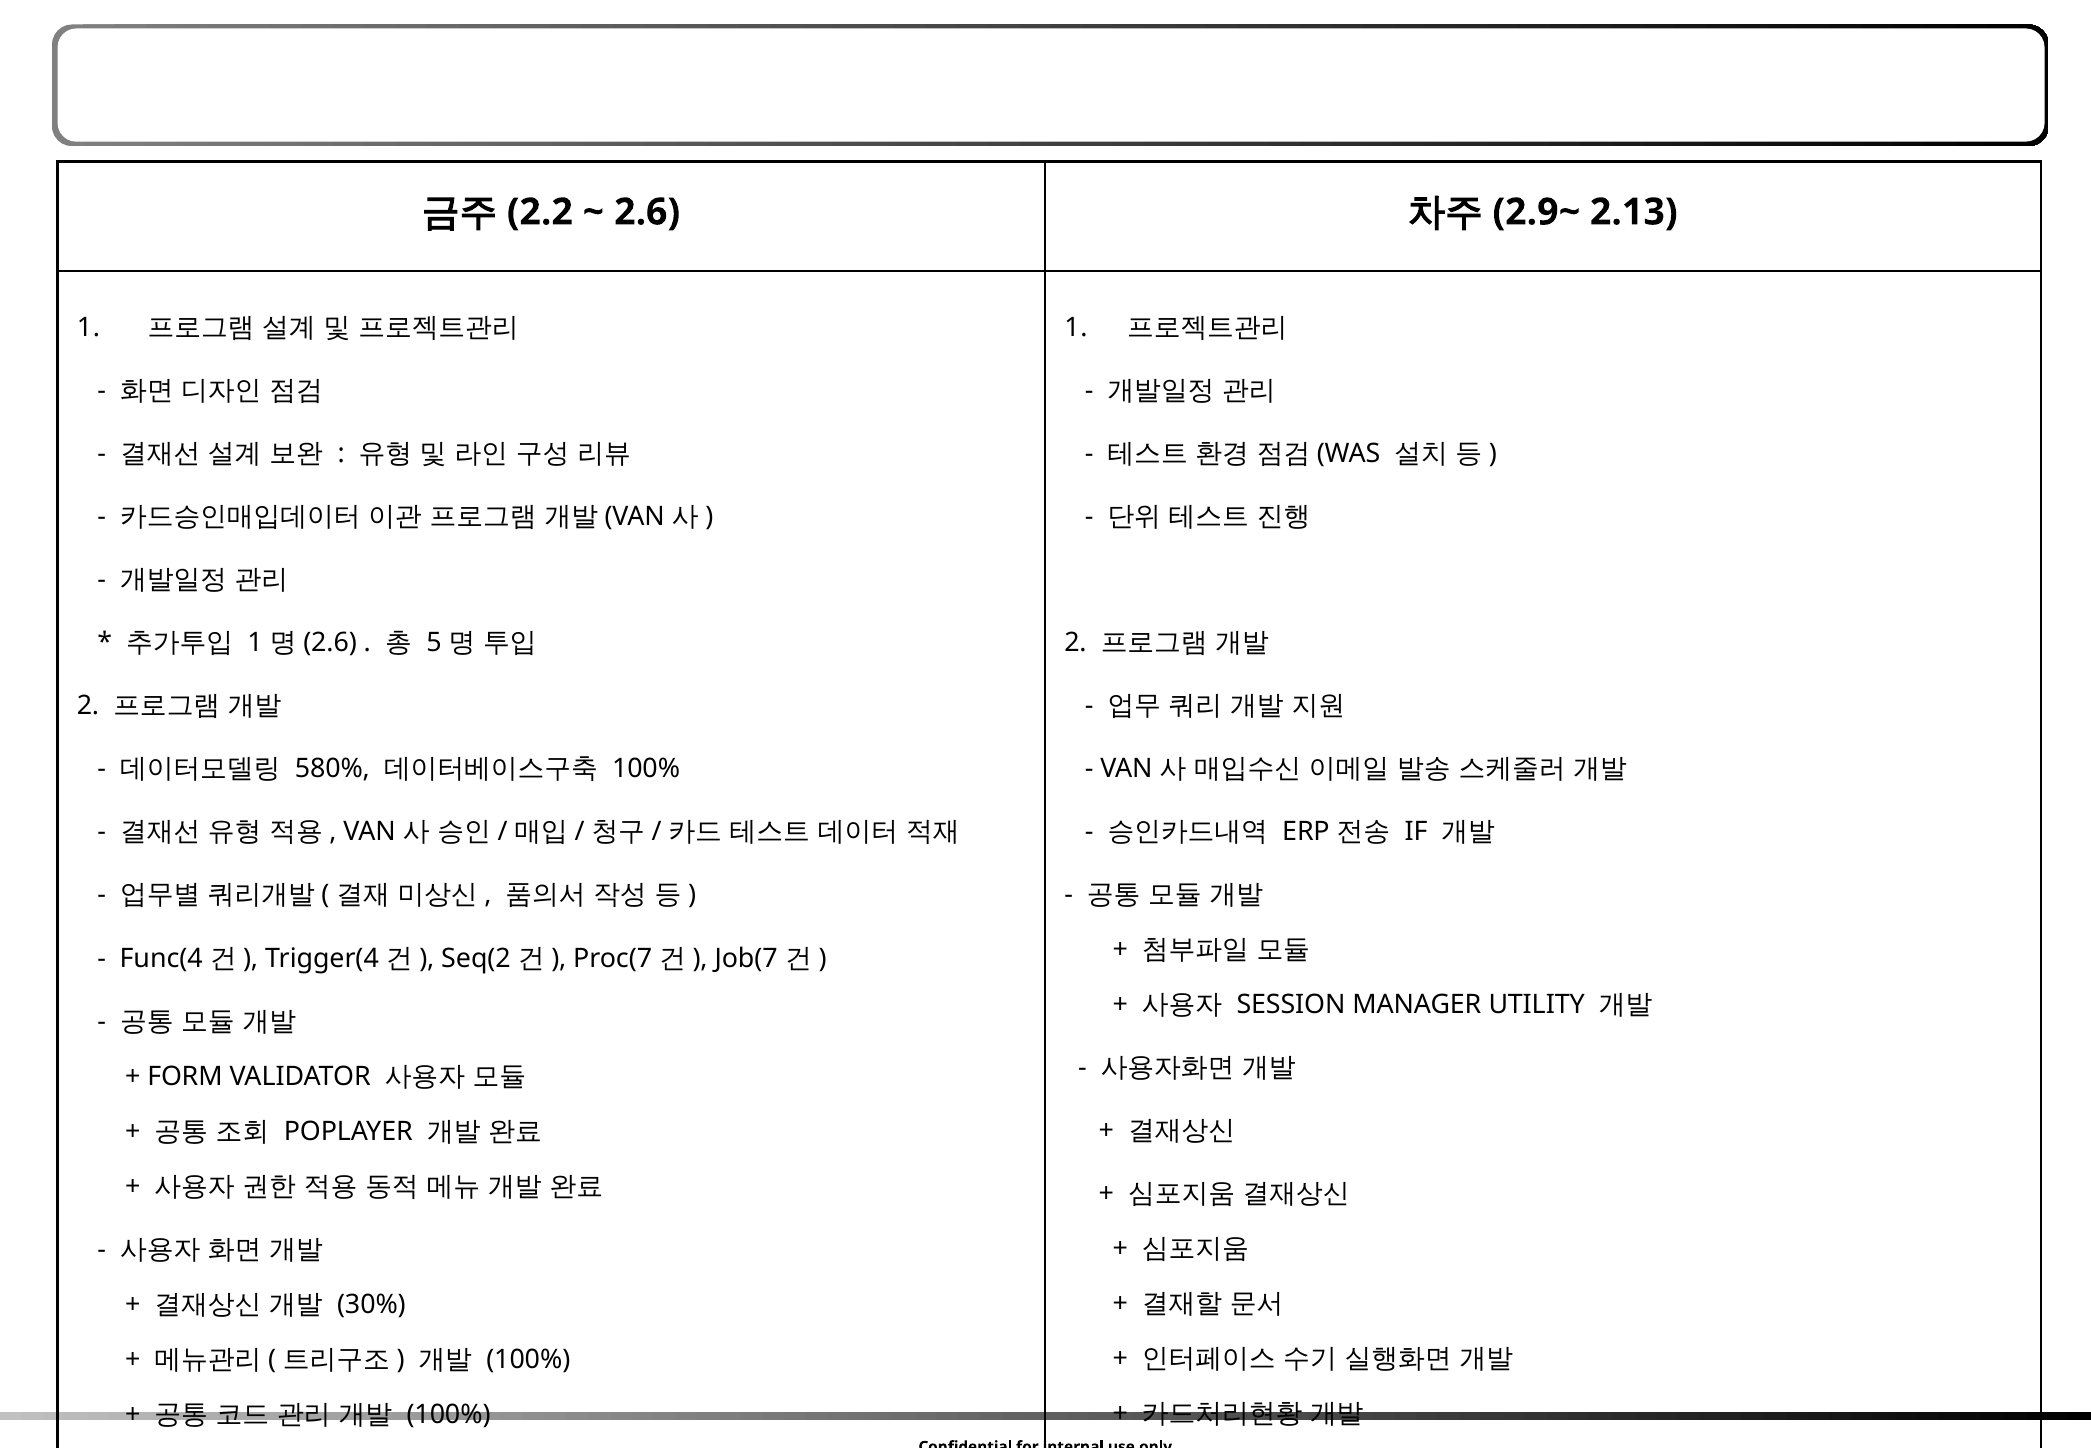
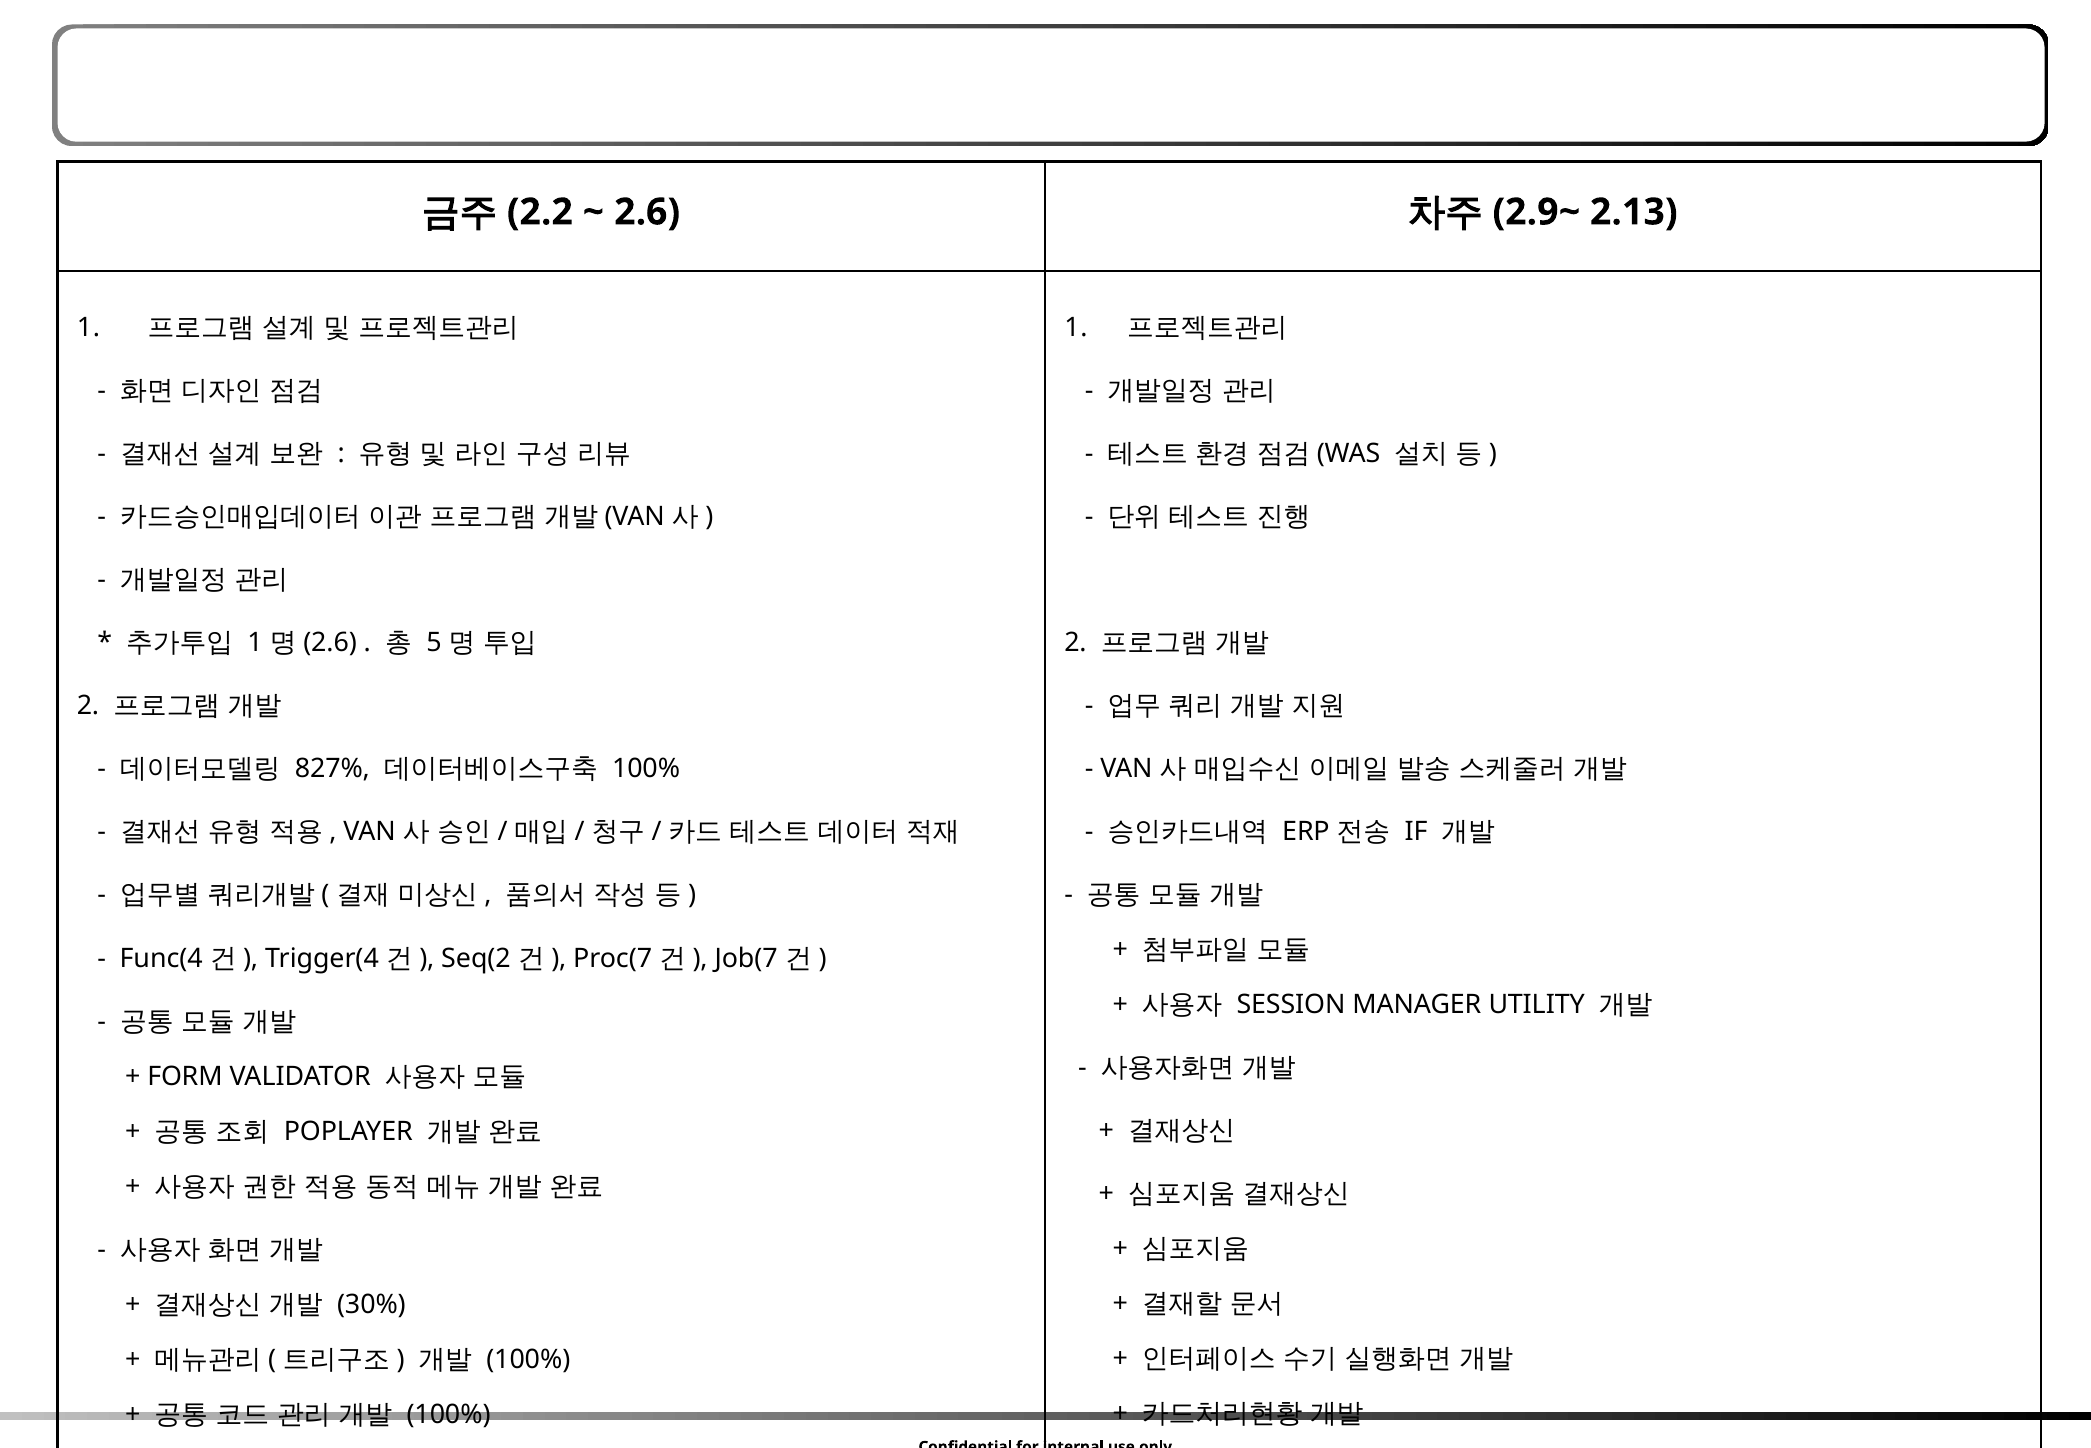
580%: 580% -> 827%
